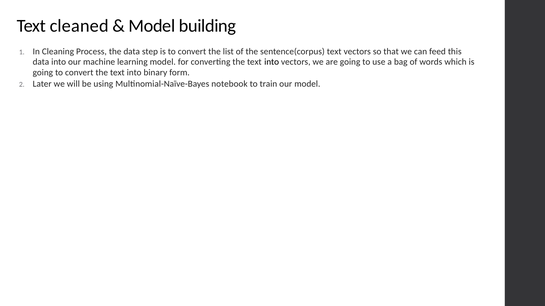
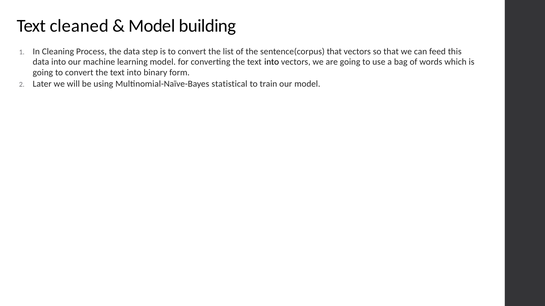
sentence(corpus text: text -> that
notebook: notebook -> statistical
